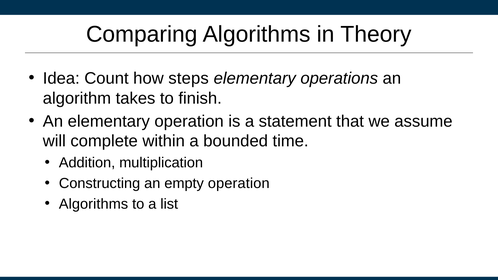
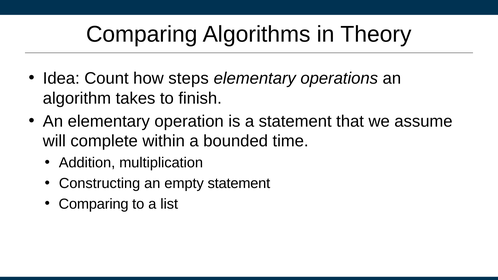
empty operation: operation -> statement
Algorithms at (93, 204): Algorithms -> Comparing
